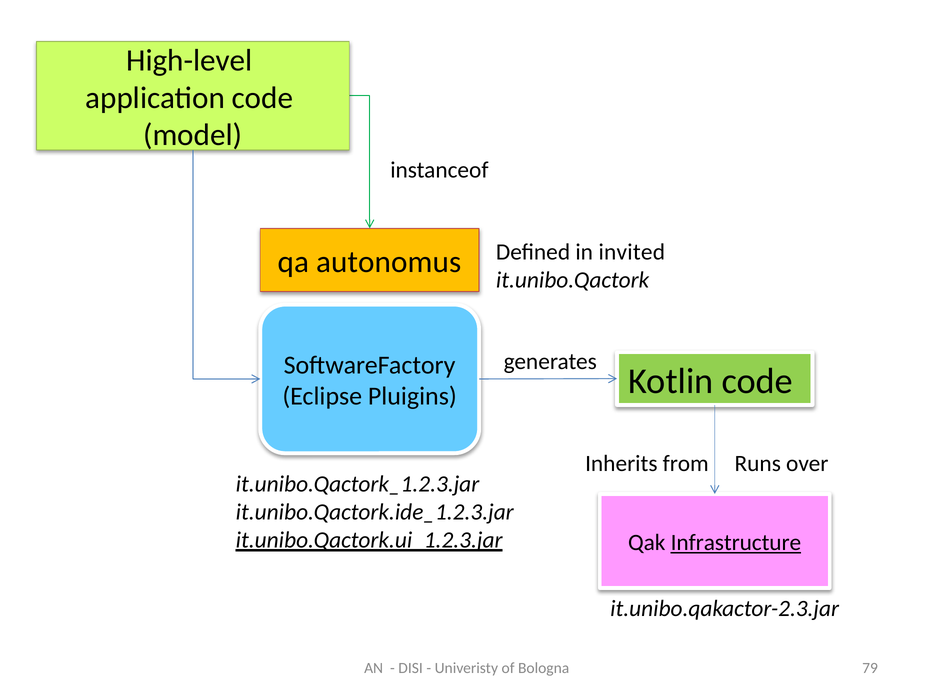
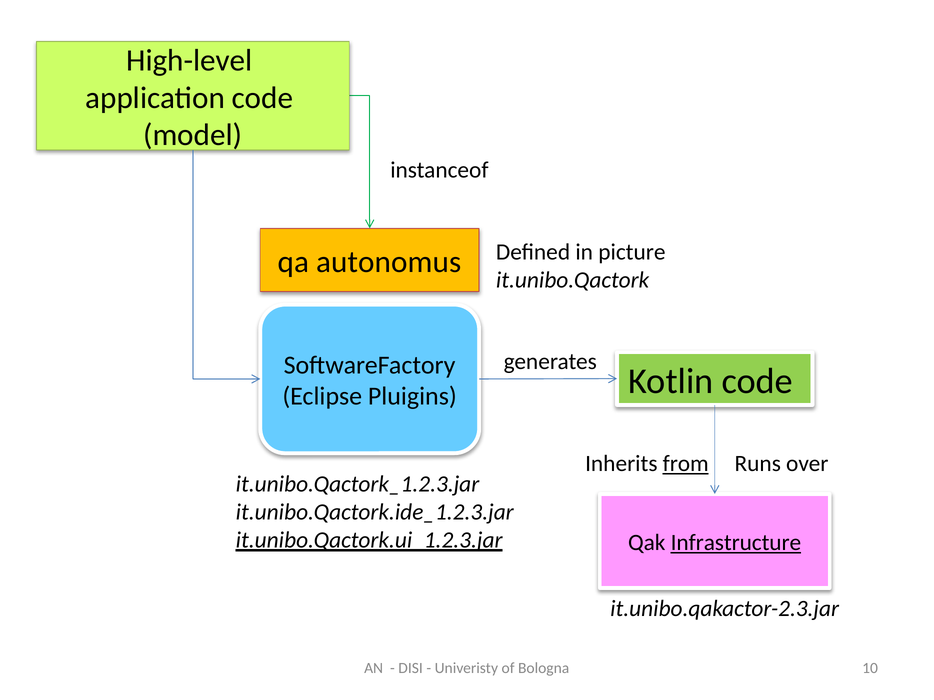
invited: invited -> picture
from underline: none -> present
79: 79 -> 10
